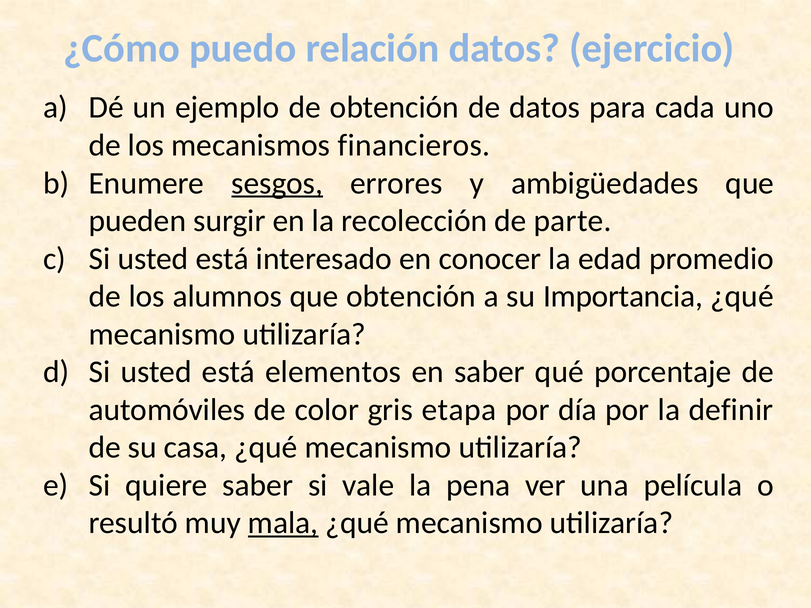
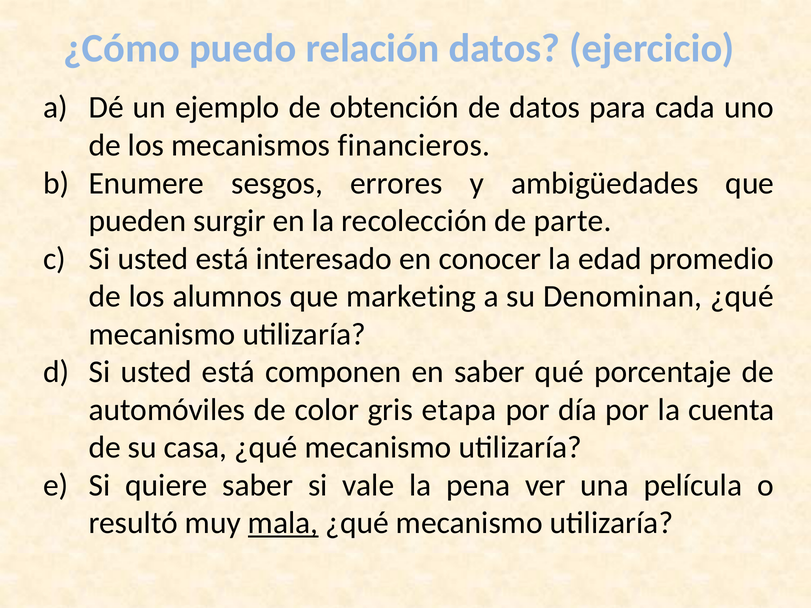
sesgos underline: present -> none
que obtención: obtención -> marketing
Importancia: Importancia -> Denominan
elementos: elementos -> componen
definir: definir -> cuenta
